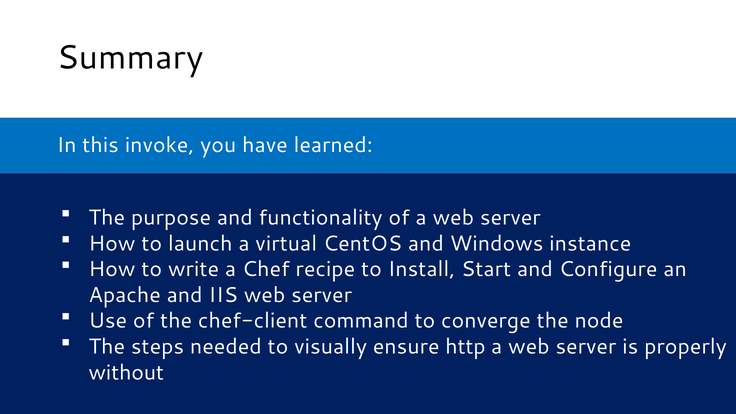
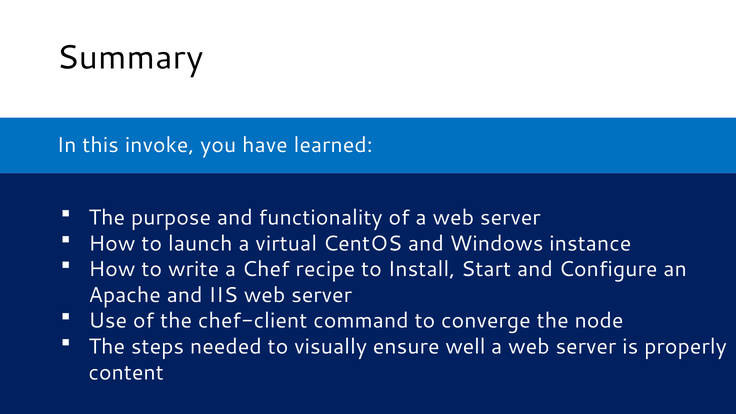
http: http -> well
without: without -> content
